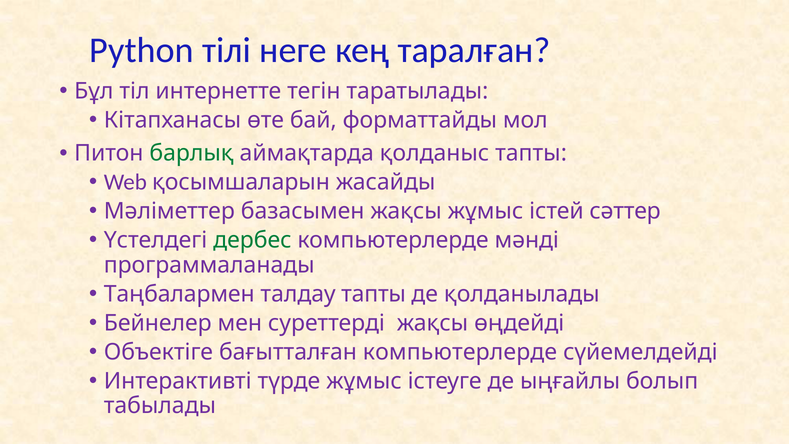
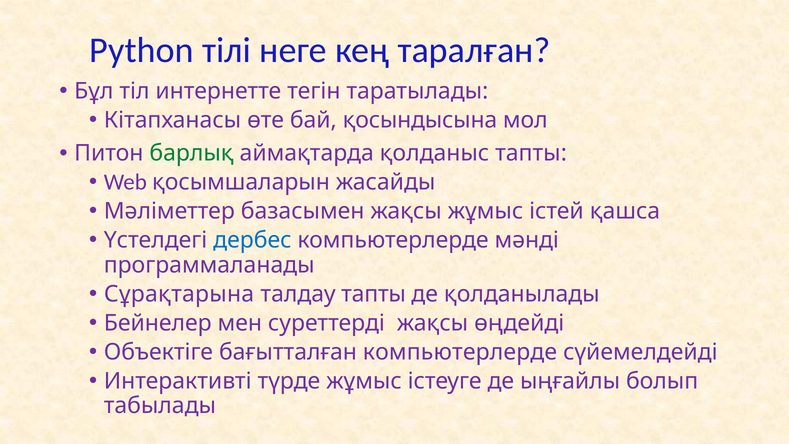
форматтайды: форматтайды -> қосындысына
сәттер: сәттер -> қашса
дербес colour: green -> blue
Таңбалармен: Таңбалармен -> Сұрақтарына
